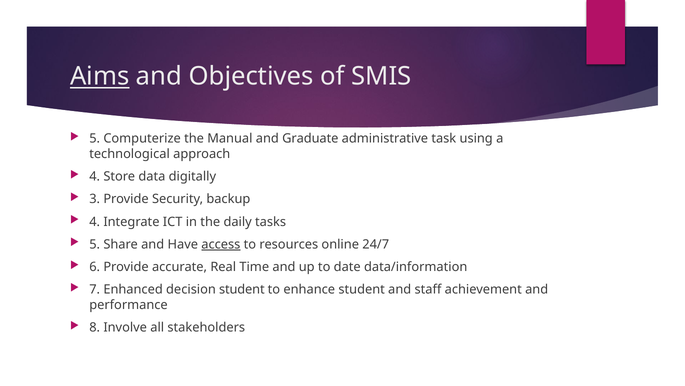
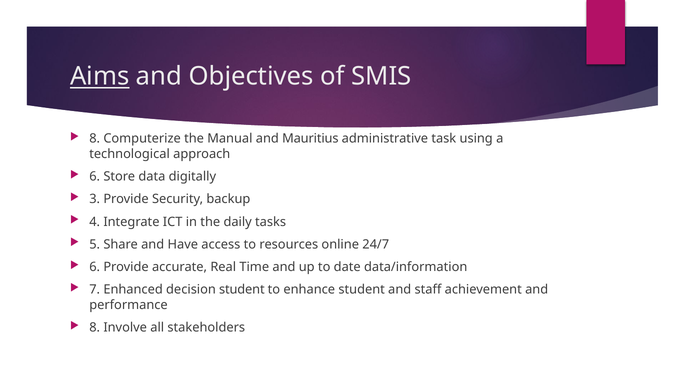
5 at (95, 138): 5 -> 8
Graduate: Graduate -> Mauritius
4 at (95, 176): 4 -> 6
access underline: present -> none
